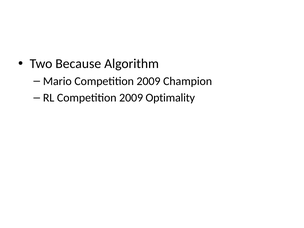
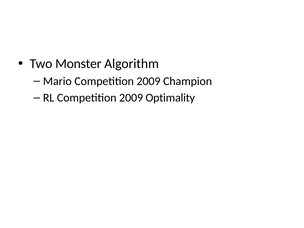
Because: Because -> Monster
